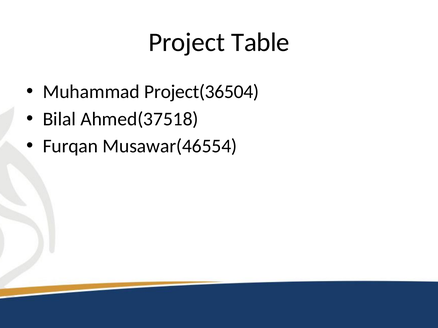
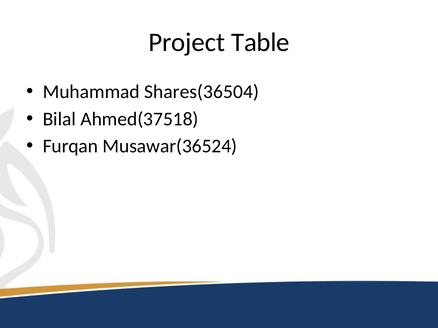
Project(36504: Project(36504 -> Shares(36504
Musawar(46554: Musawar(46554 -> Musawar(36524
